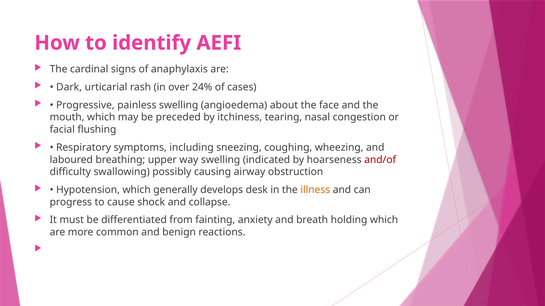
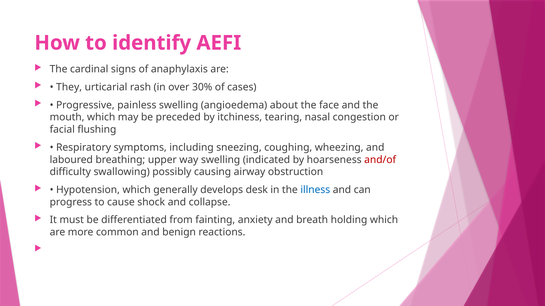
Dark: Dark -> They
24%: 24% -> 30%
illness colour: orange -> blue
